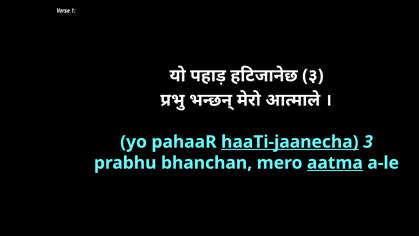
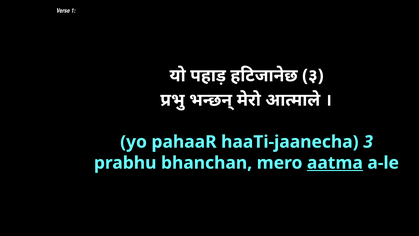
haaTi-jaanecha underline: present -> none
